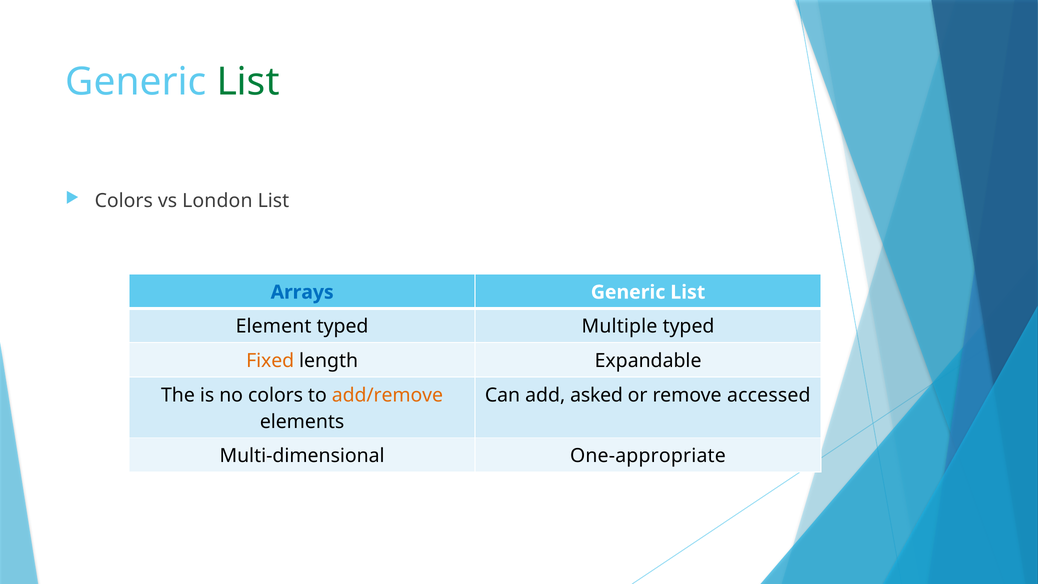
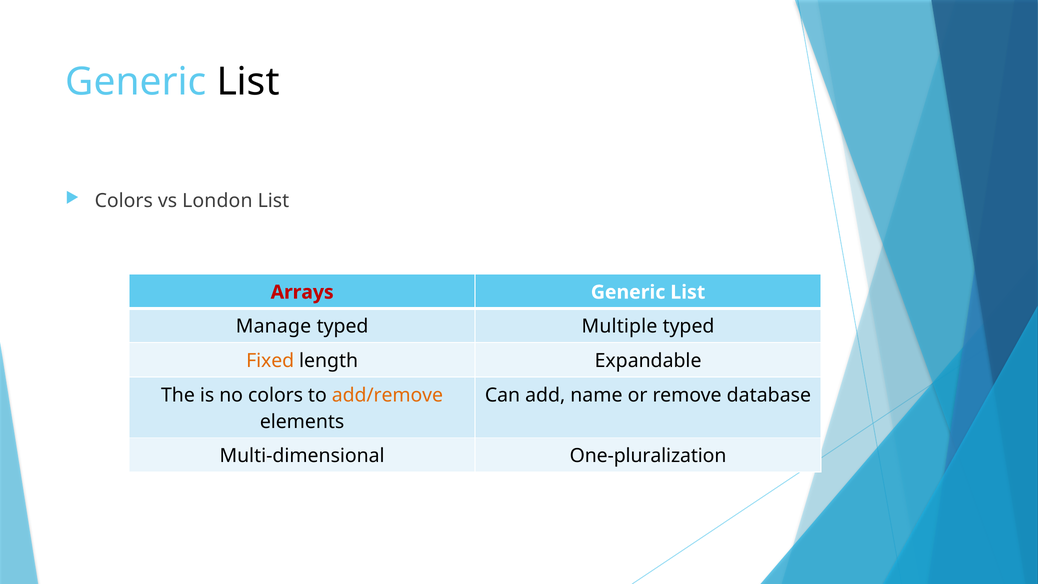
List at (248, 82) colour: green -> black
Arrays colour: blue -> red
Element: Element -> Manage
asked: asked -> name
accessed: accessed -> database
One-appropriate: One-appropriate -> One-pluralization
